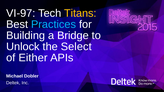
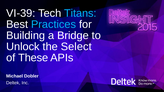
VI-97: VI-97 -> VI-39
Titans colour: yellow -> light blue
Either: Either -> These
